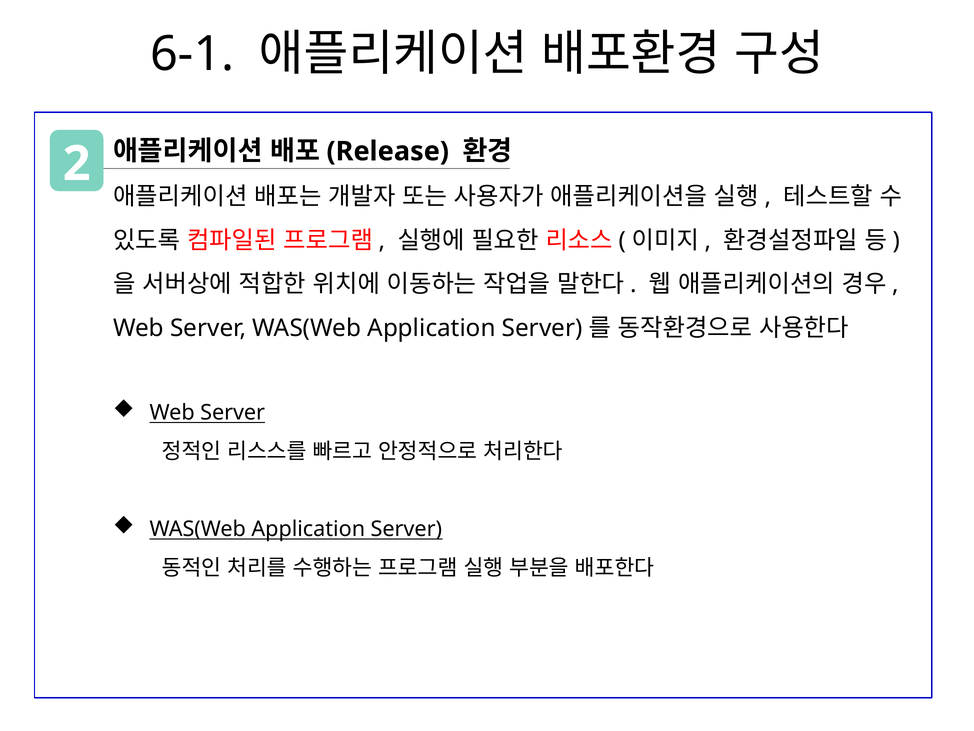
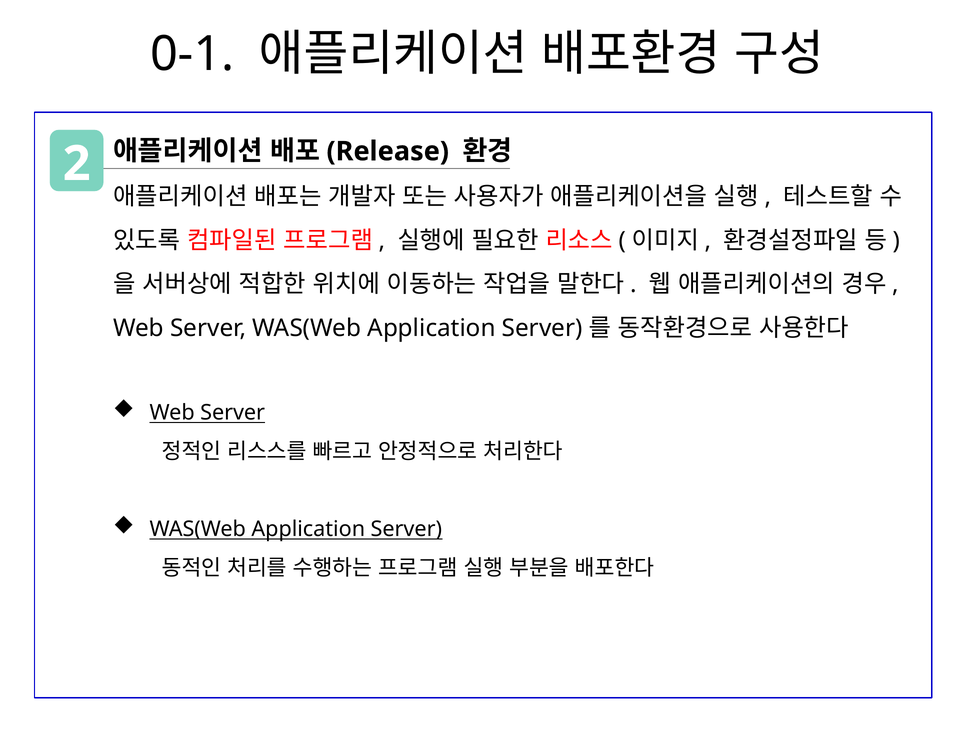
6-1: 6-1 -> 0-1
